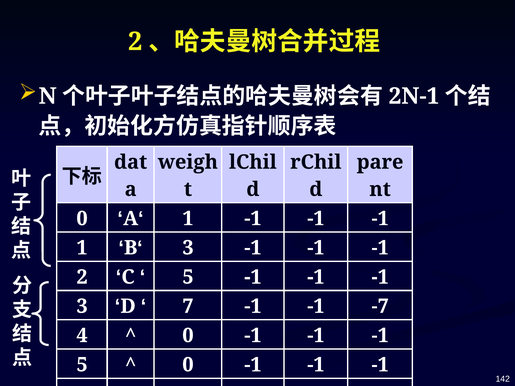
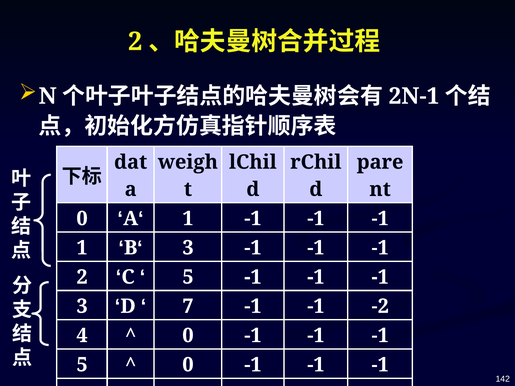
-7: -7 -> -2
